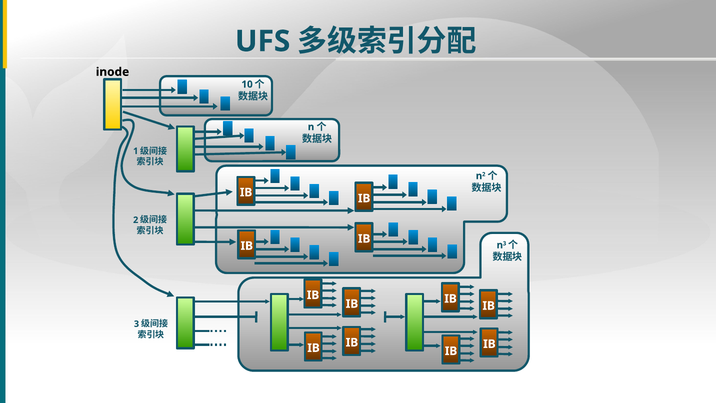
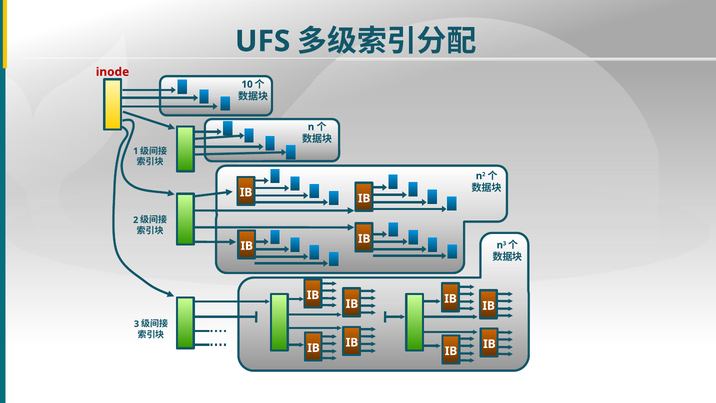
inode colour: black -> red
